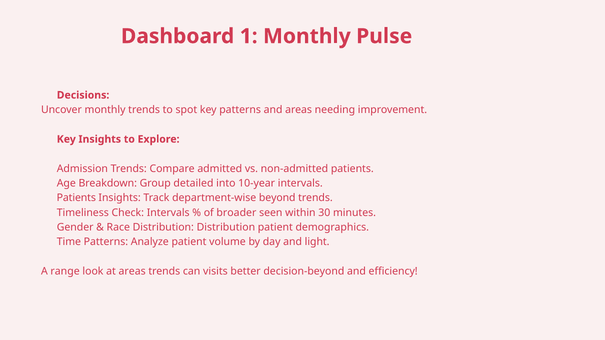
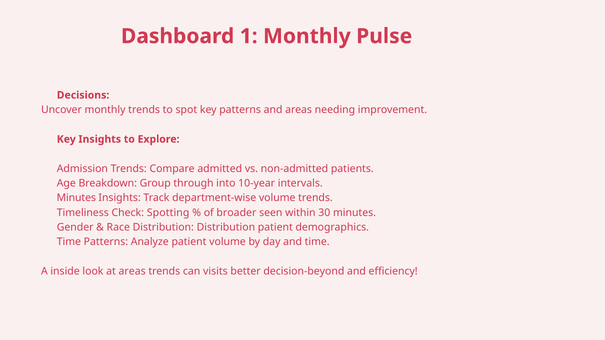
detailed: detailed -> through
Patients at (76, 198): Patients -> Minutes
department-wise beyond: beyond -> volume
Check Intervals: Intervals -> Spotting
and light: light -> time
range: range -> inside
